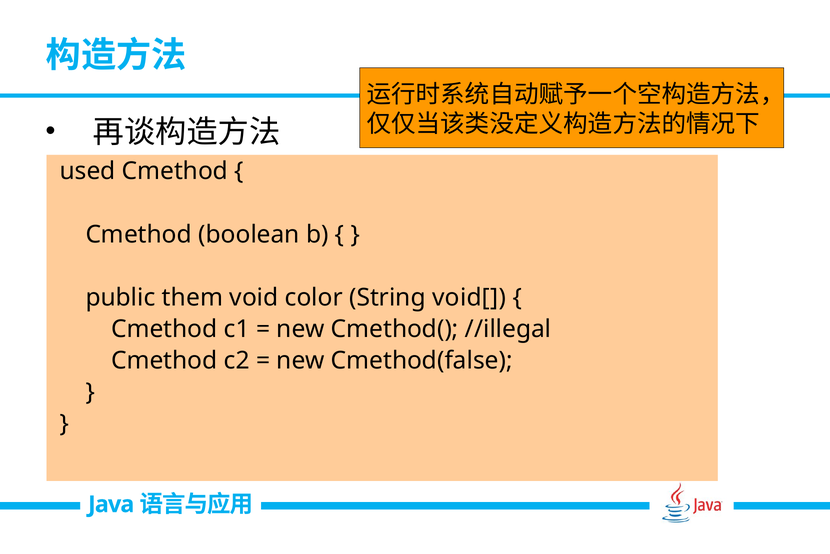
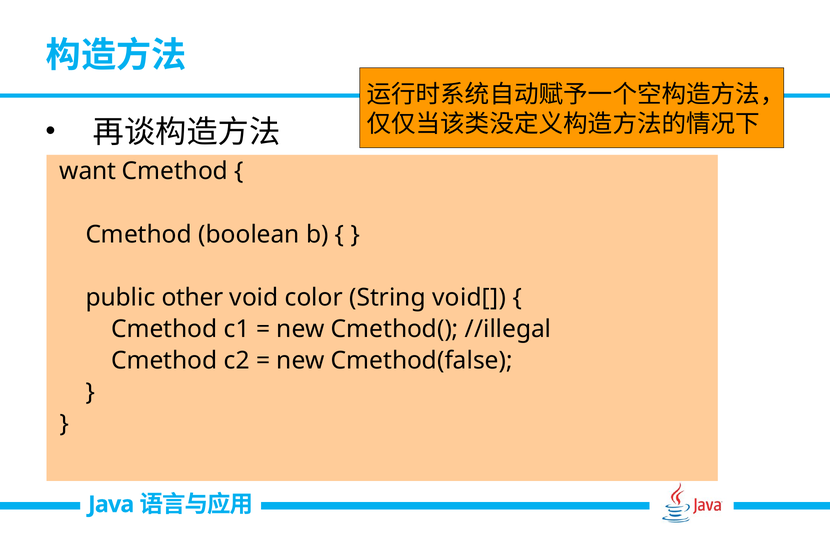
used: used -> want
them: them -> other
